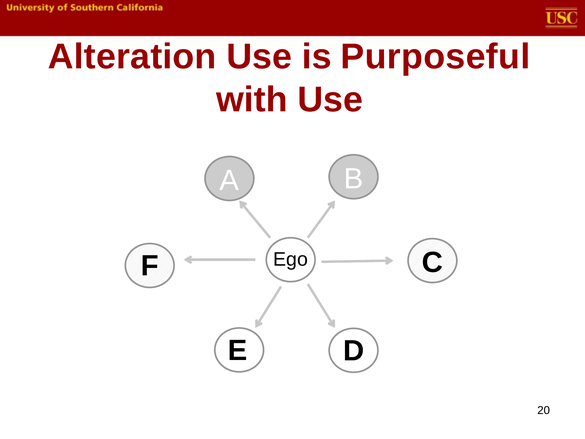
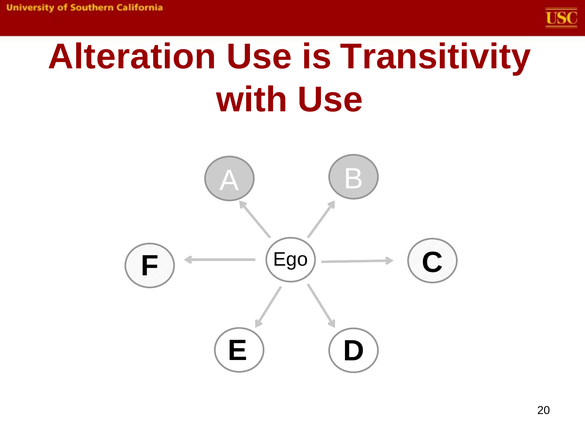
Purposeful: Purposeful -> Transitivity
